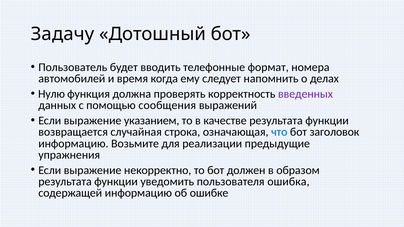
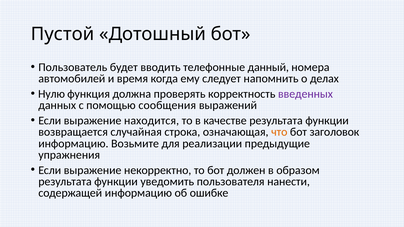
Задачу: Задачу -> Пустой
формат: формат -> данный
указанием: указанием -> находится
что colour: blue -> orange
ошибка: ошибка -> нанести
